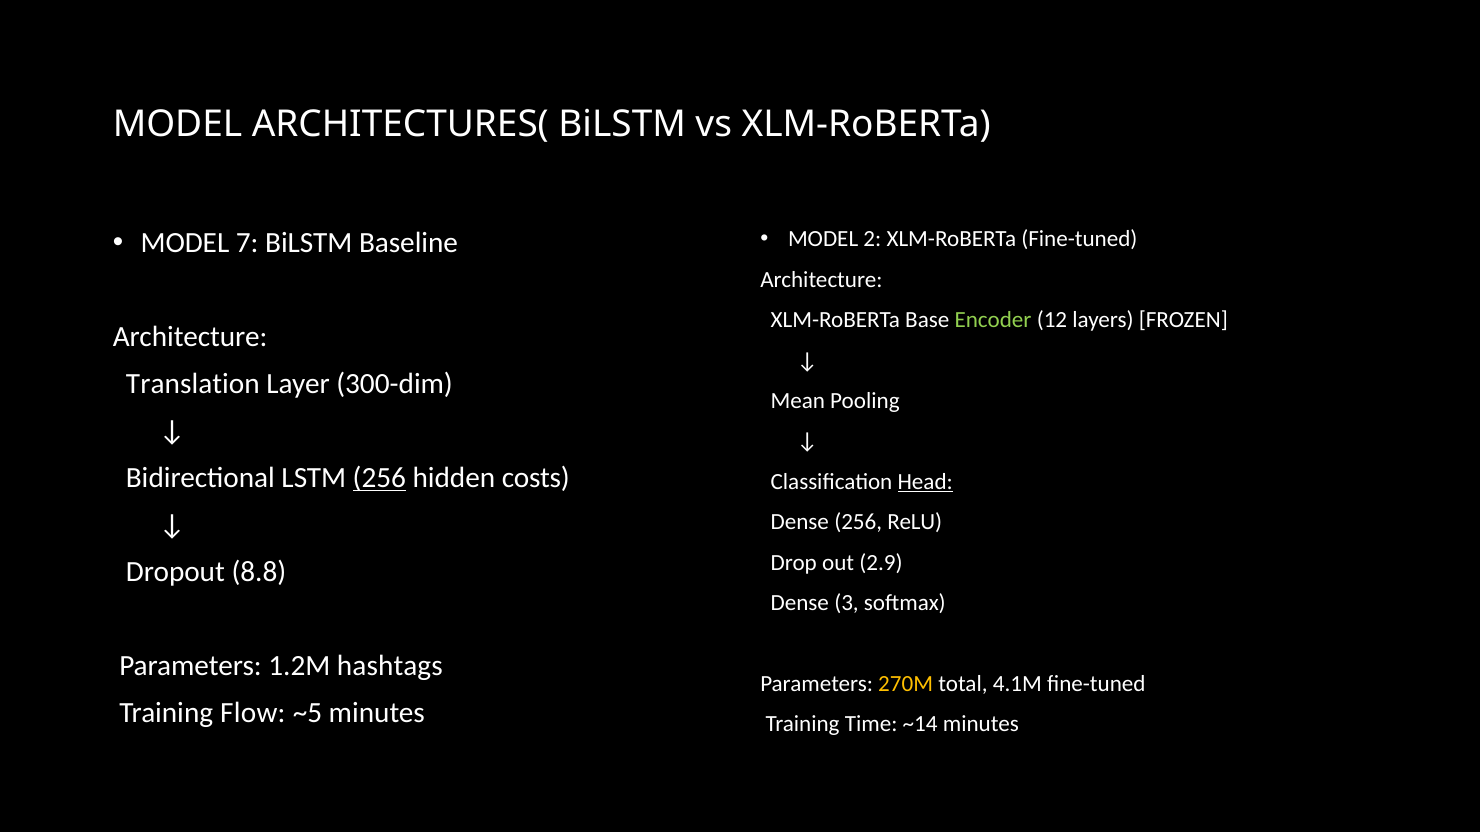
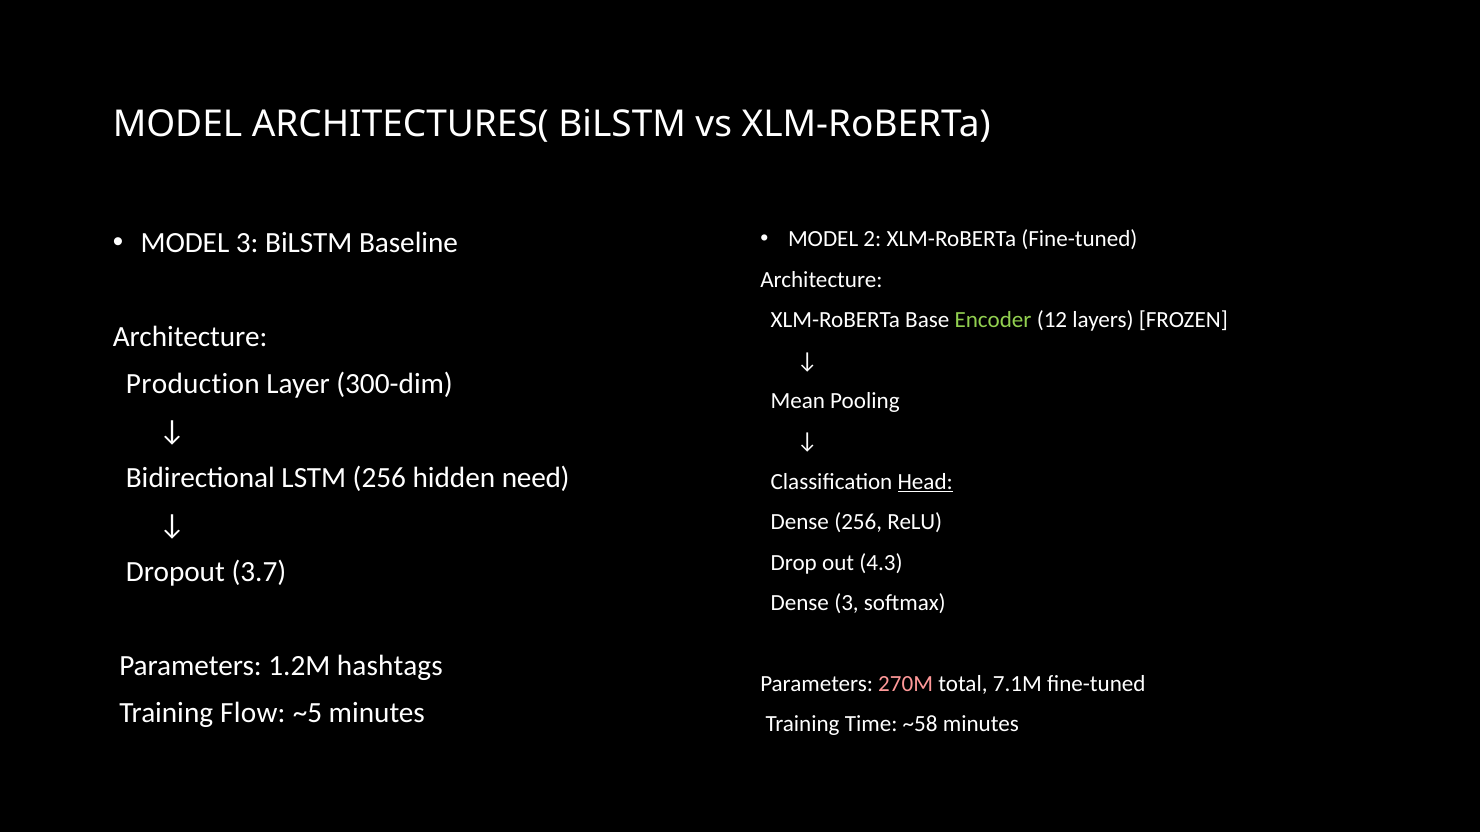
MODEL 7: 7 -> 3
Translation: Translation -> Production
256 at (379, 478) underline: present -> none
costs: costs -> need
2.9: 2.9 -> 4.3
8.8: 8.8 -> 3.7
270M colour: yellow -> pink
4.1M: 4.1M -> 7.1M
~14: ~14 -> ~58
